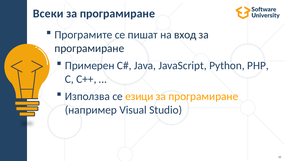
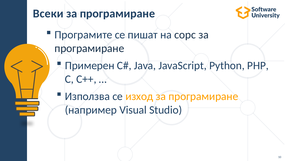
вход: вход -> сорс
езици: езици -> изход
